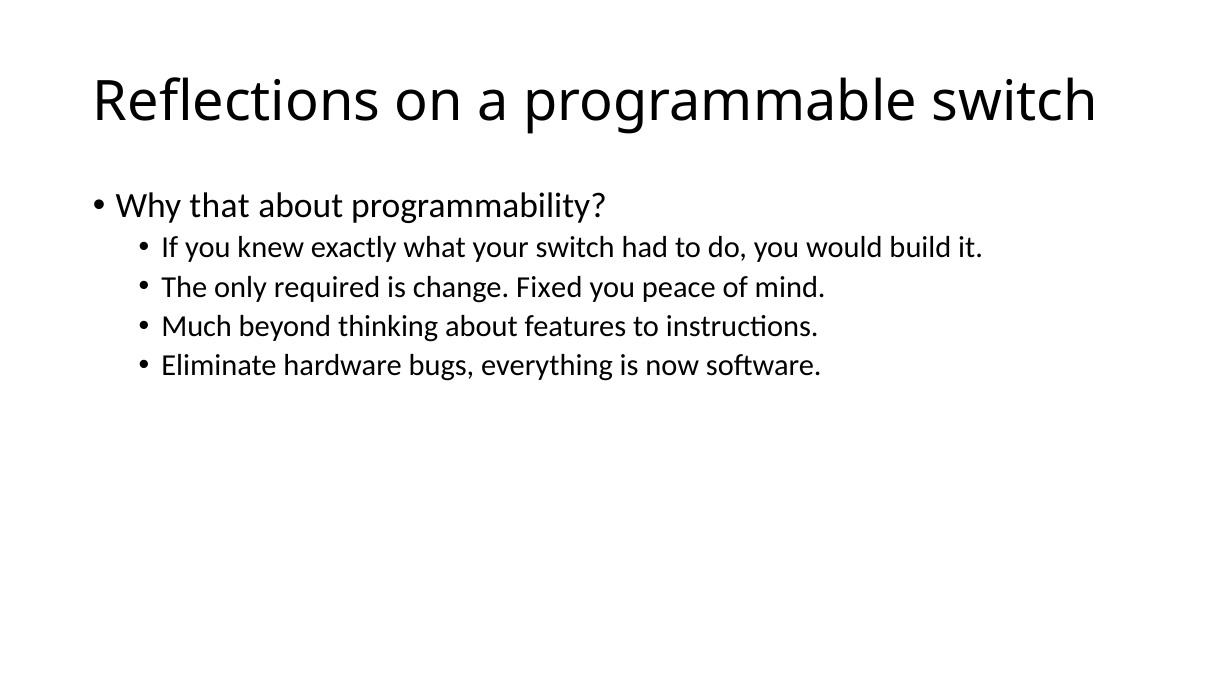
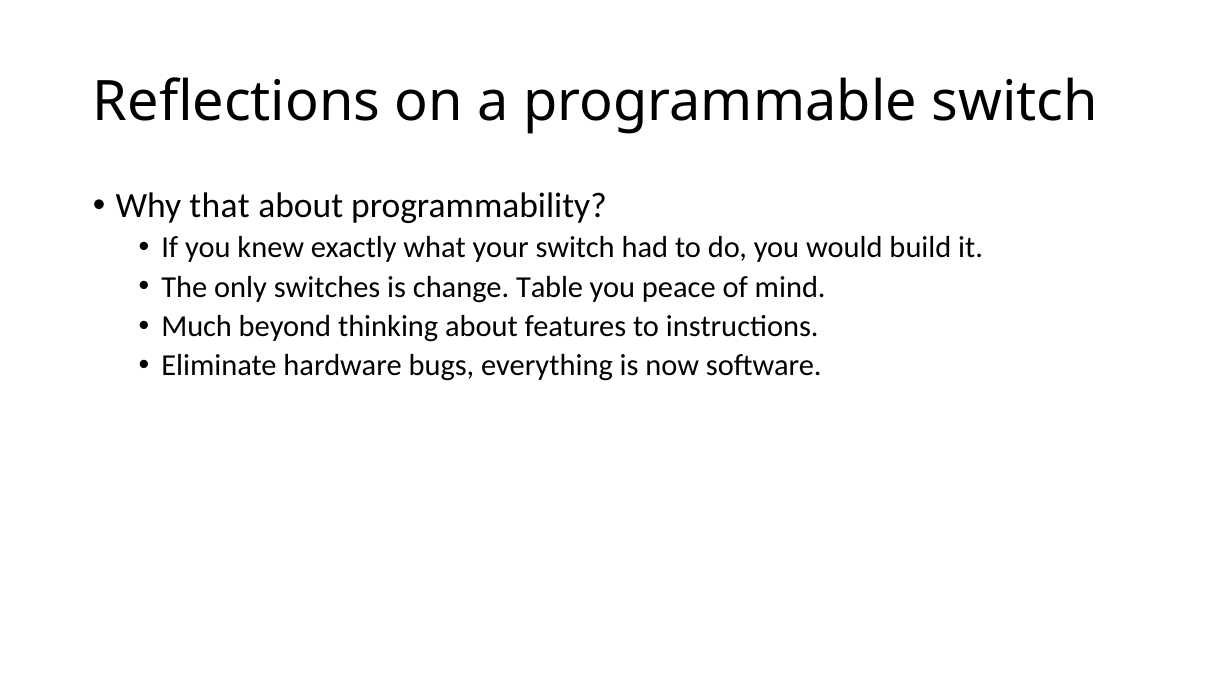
required: required -> switches
Fixed: Fixed -> Table
